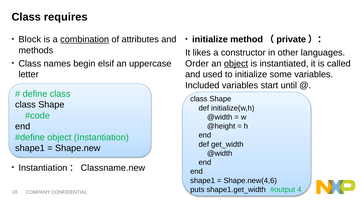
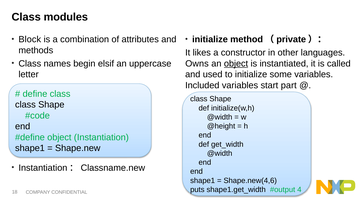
requires: requires -> modules
combination underline: present -> none
Order: Order -> Owns
until: until -> part
